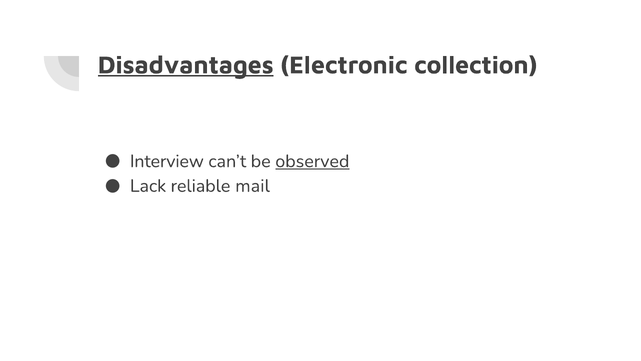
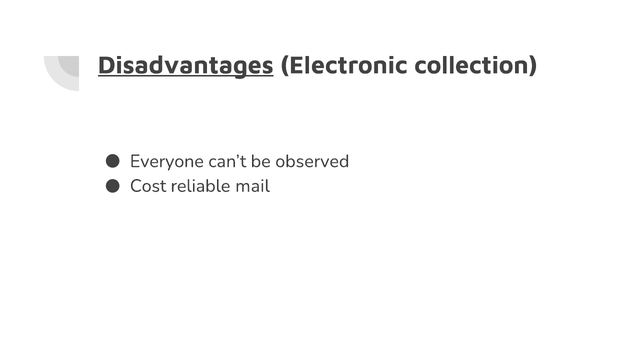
Interview: Interview -> Everyone
observed underline: present -> none
Lack: Lack -> Cost
